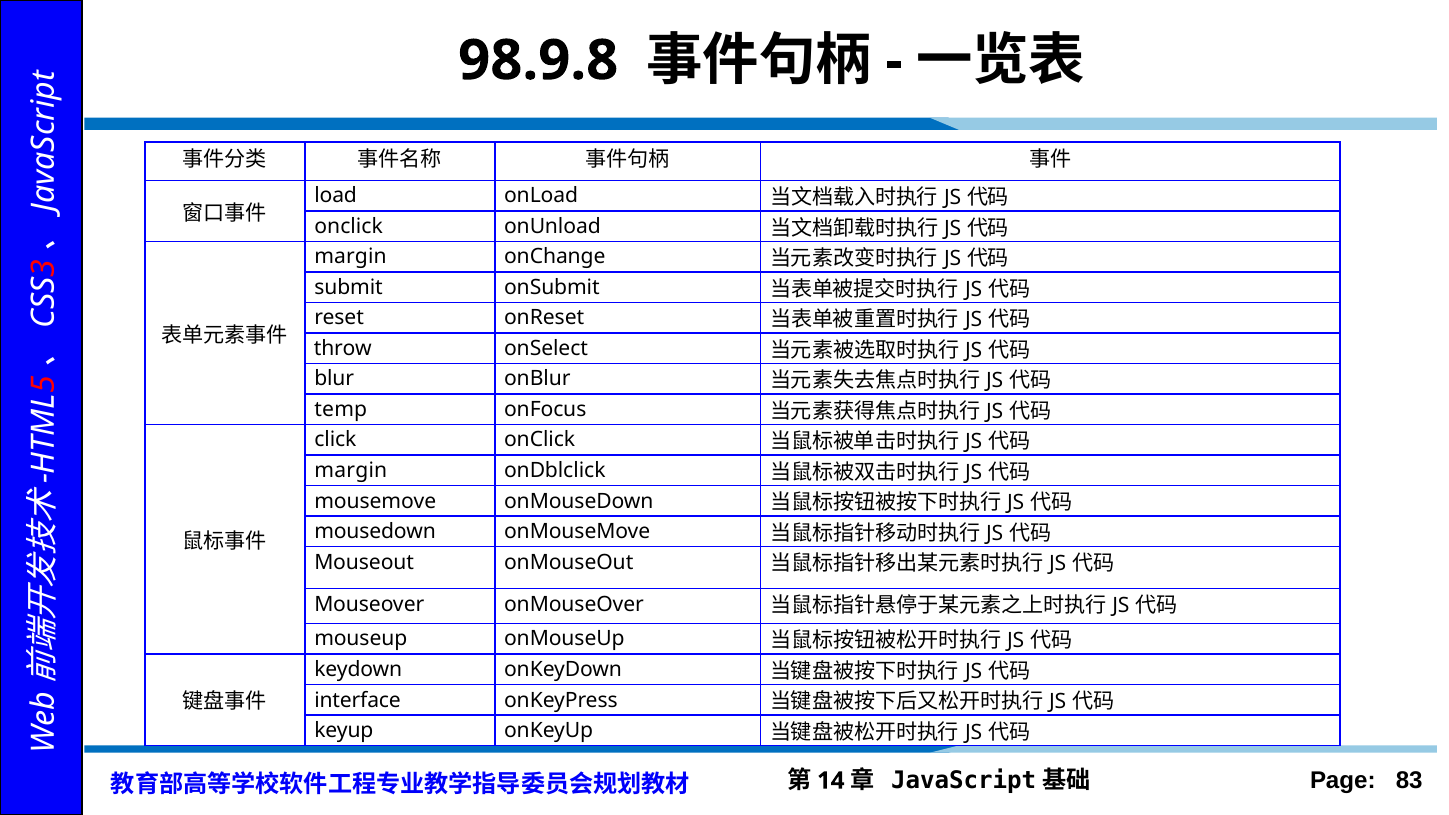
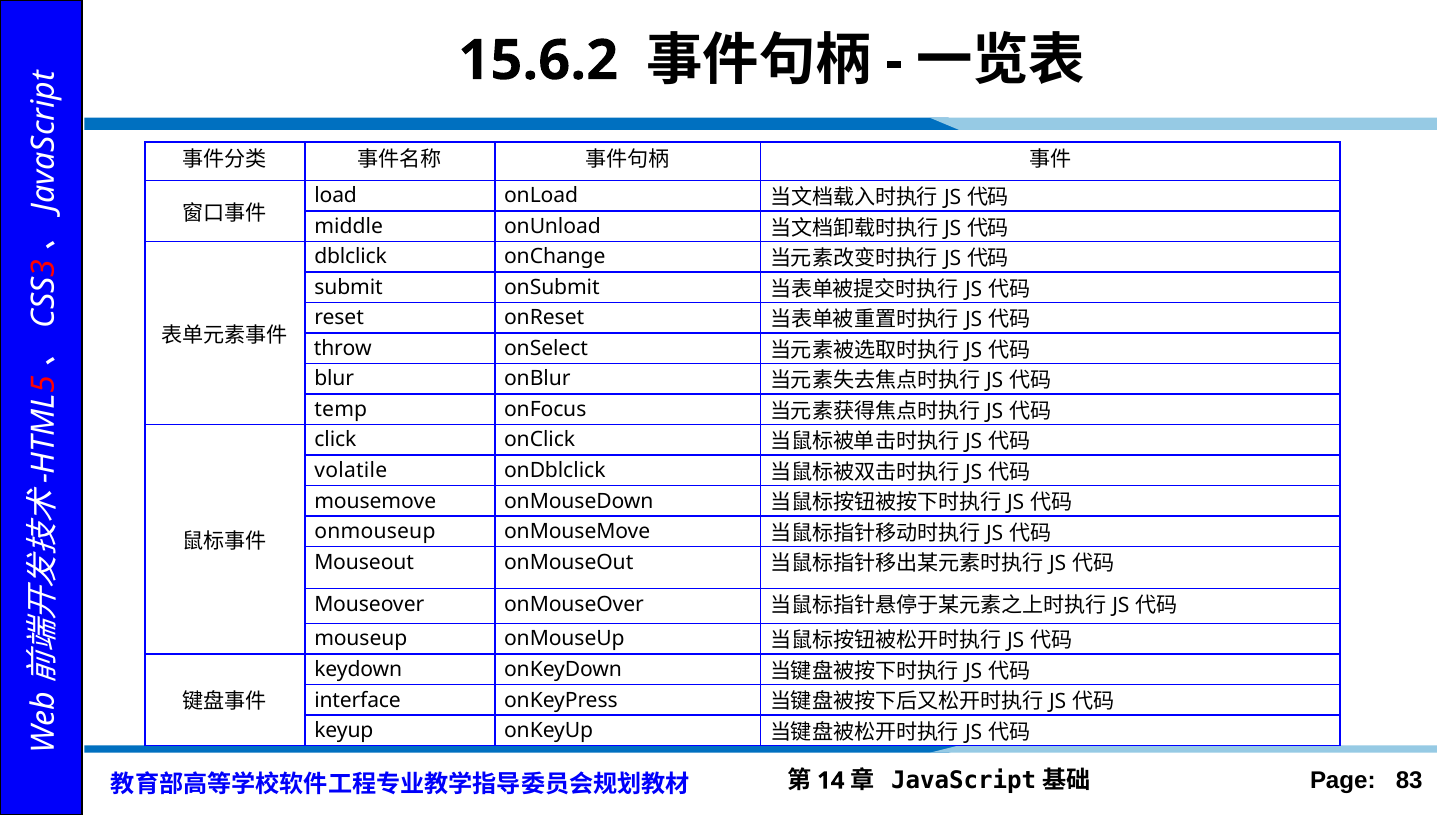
98.9.8: 98.9.8 -> 15.6.2
onclick at (349, 226): onclick -> middle
margin at (351, 257): margin -> dblclick
margin at (351, 471): margin -> volatile
mousedown at (375, 532): mousedown -> onmouseup
